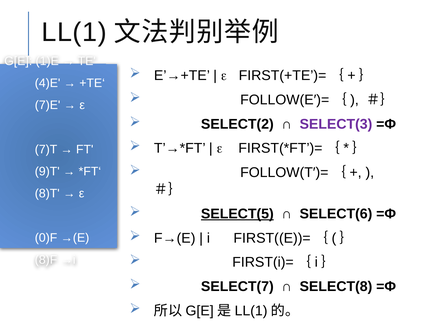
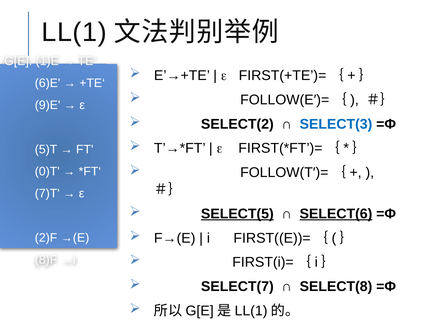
4)E: 4)E -> 6)E
7)E: 7)E -> 9)E
SELECT(3 colour: purple -> blue
7)T: 7)T -> 5)T
9)T: 9)T -> 0)T
8)T: 8)T -> 7)T
SELECT(6 underline: none -> present
0)F: 0)F -> 2)F
